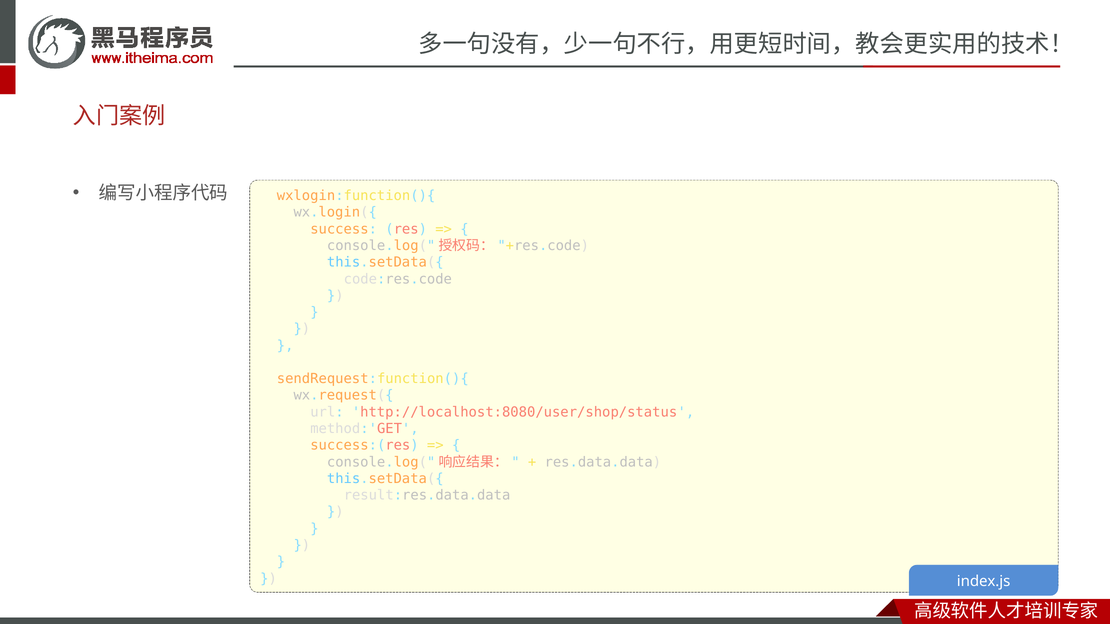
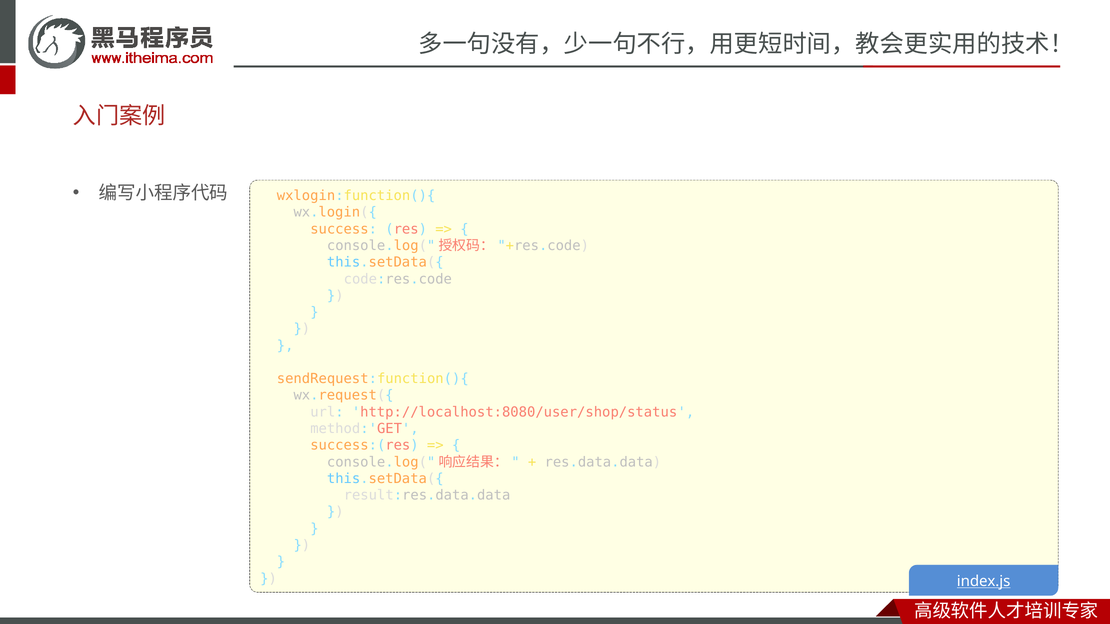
index.js underline: none -> present
